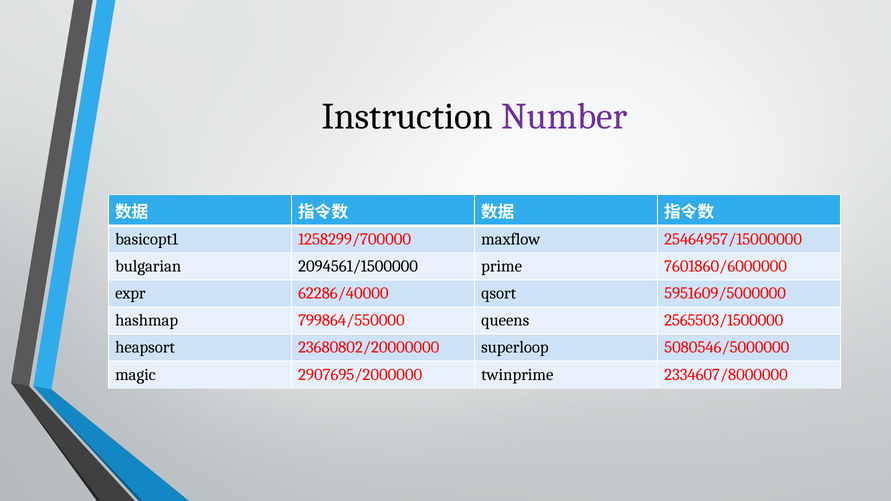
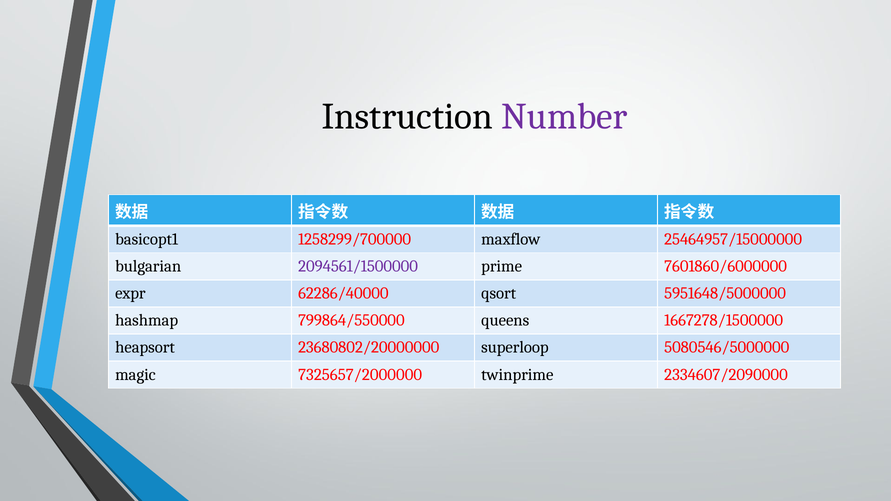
2094561/1500000 colour: black -> purple
5951609/5000000: 5951609/5000000 -> 5951648/5000000
2565503/1500000: 2565503/1500000 -> 1667278/1500000
2907695/2000000: 2907695/2000000 -> 7325657/2000000
2334607/8000000: 2334607/8000000 -> 2334607/2090000
